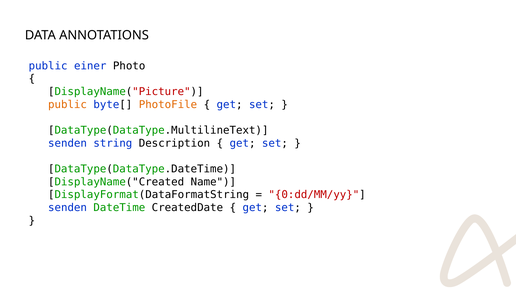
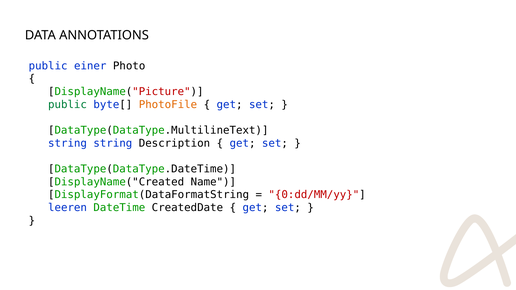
public at (68, 105) colour: orange -> green
senden at (68, 143): senden -> string
senden at (68, 208): senden -> leeren
